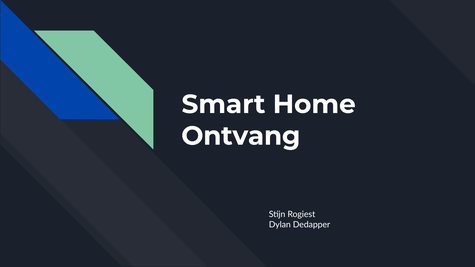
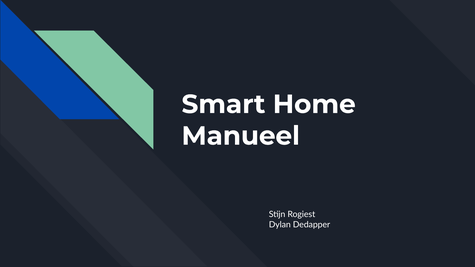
Ontvang: Ontvang -> Manueel
